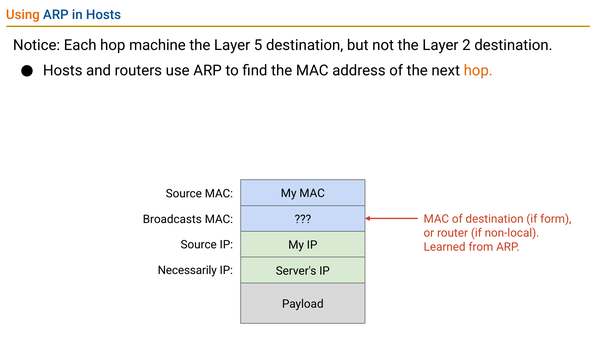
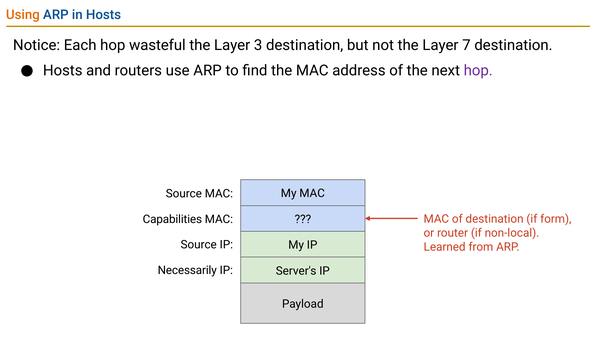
machine: machine -> wasteful
5: 5 -> 3
2: 2 -> 7
hop at (478, 71) colour: orange -> purple
Broadcasts: Broadcasts -> Capabilities
